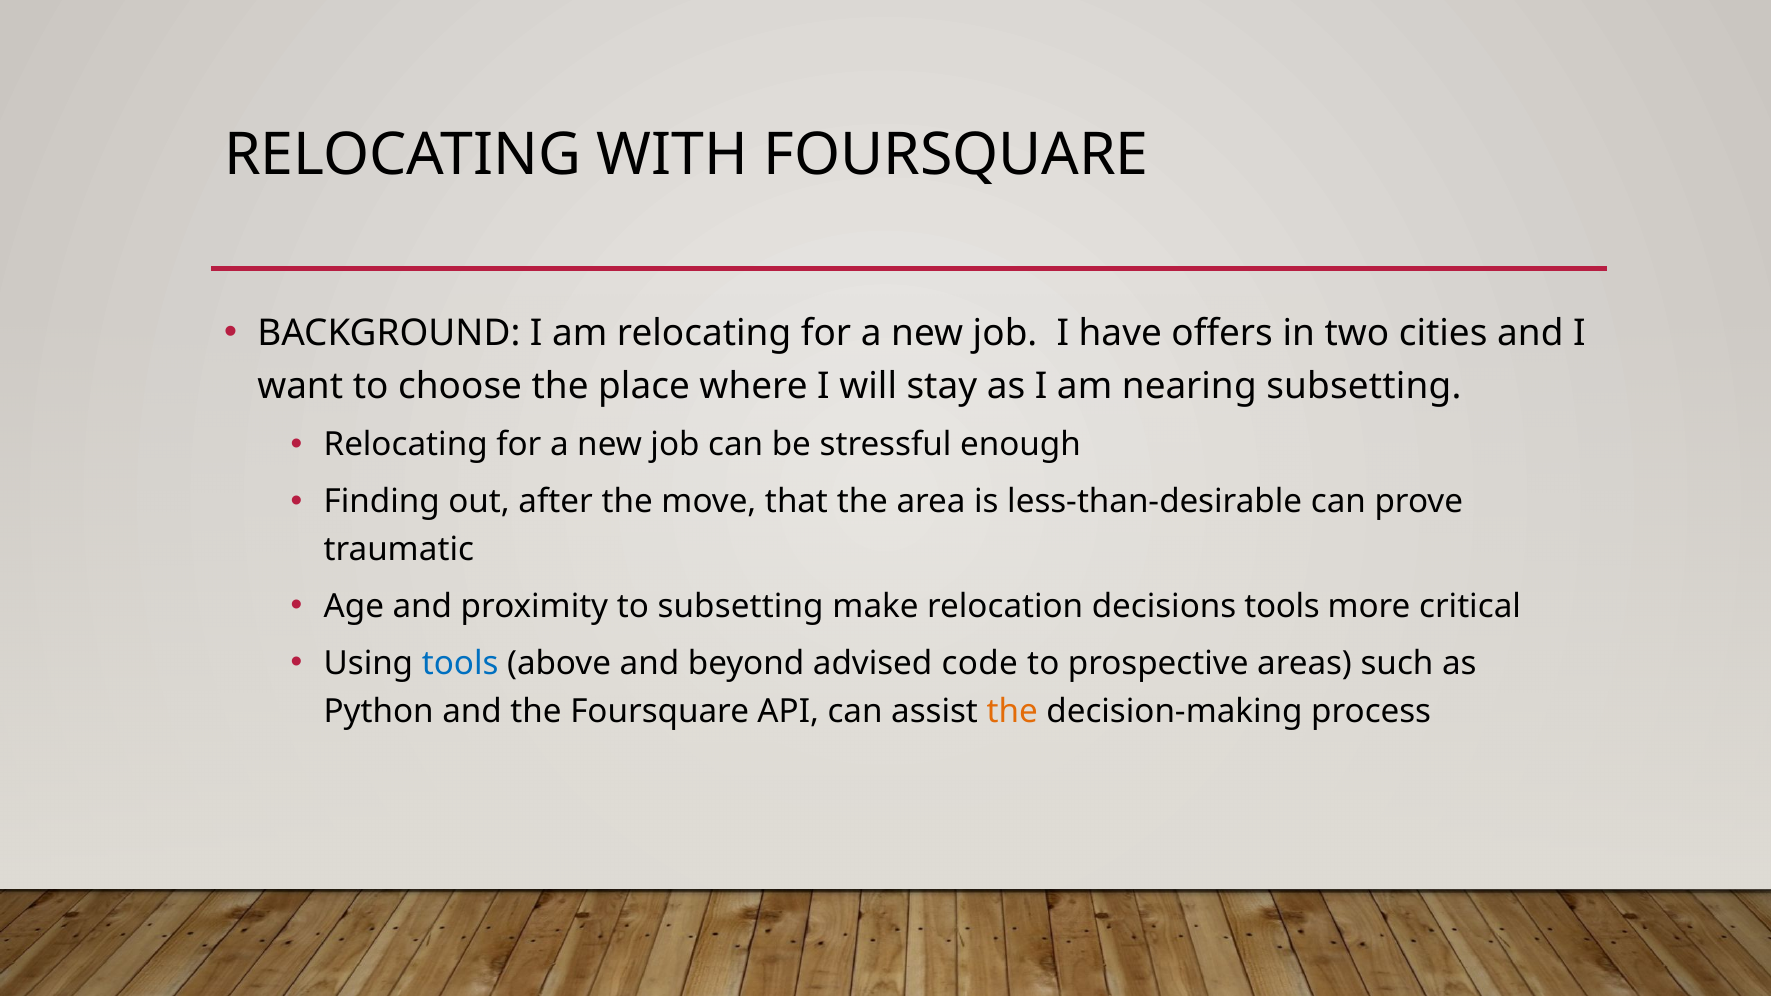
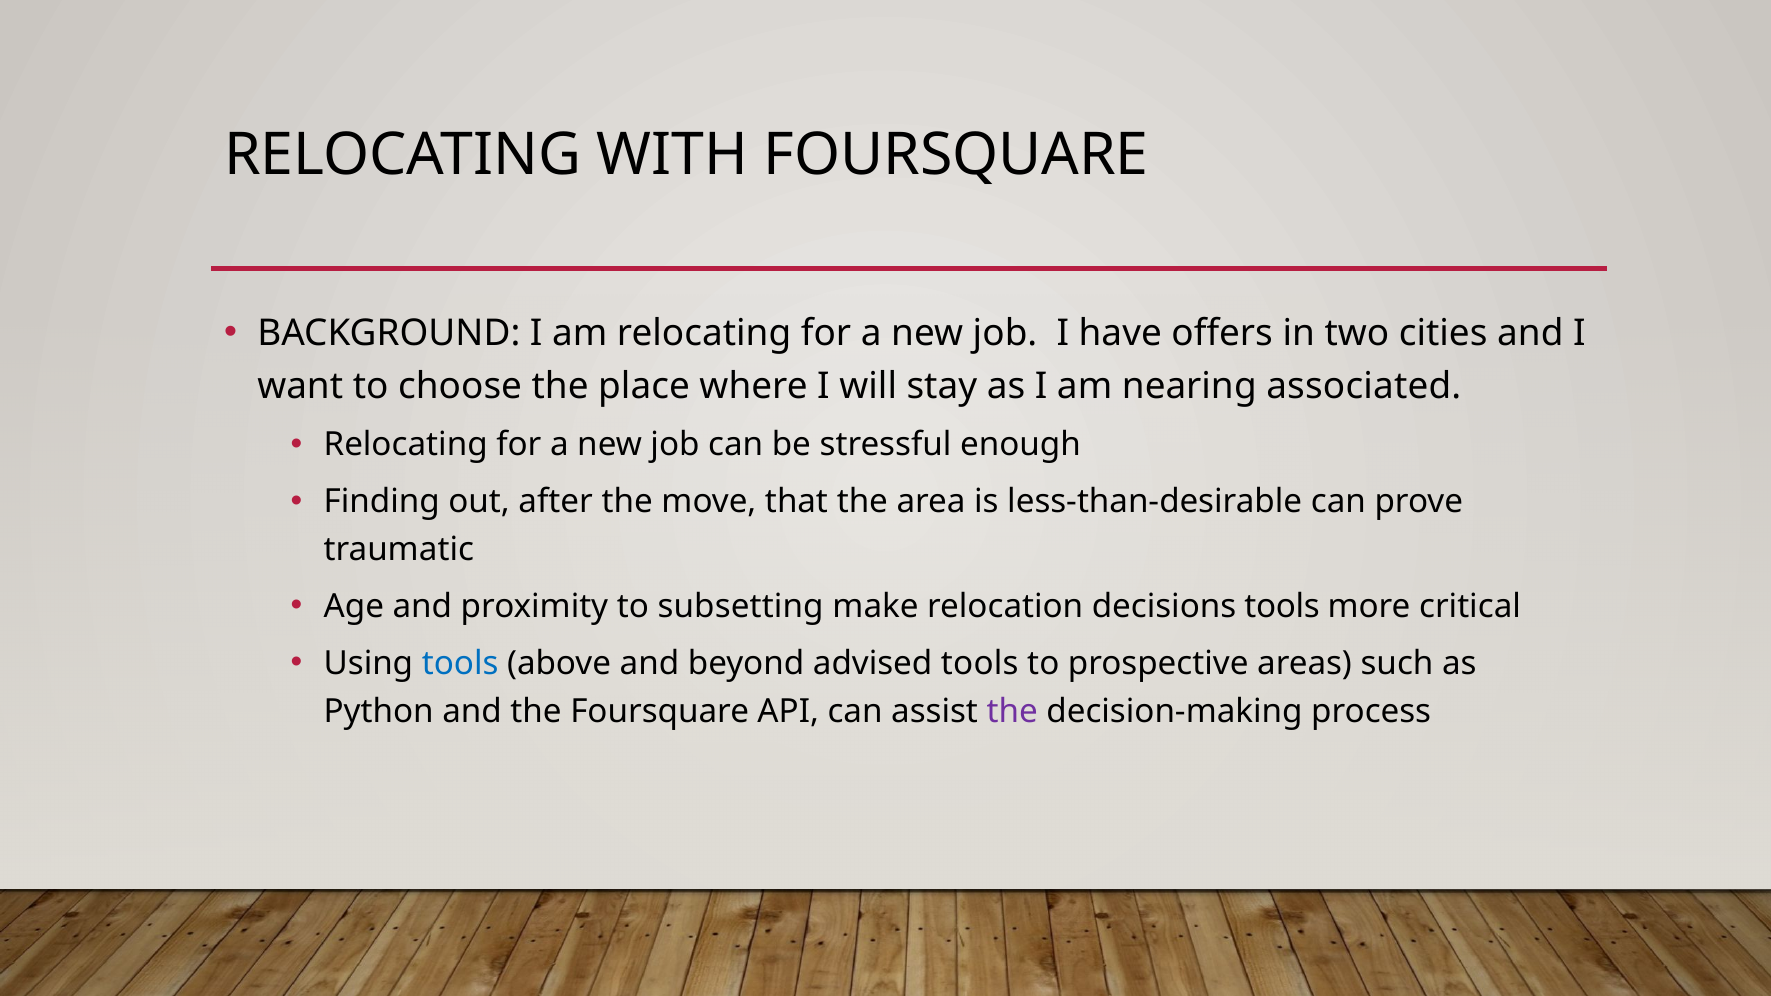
nearing subsetting: subsetting -> associated
advised code: code -> tools
the at (1012, 712) colour: orange -> purple
